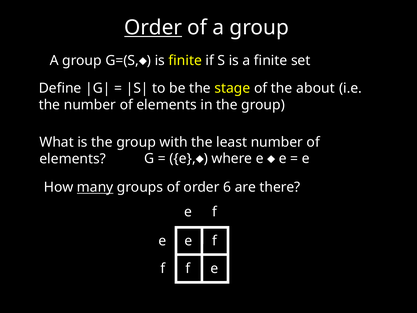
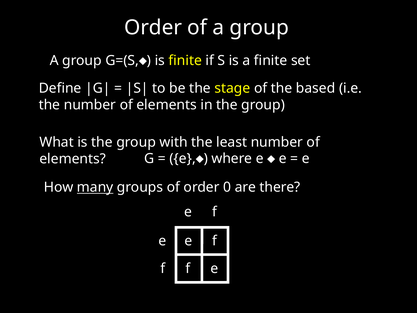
Order at (153, 28) underline: present -> none
about: about -> based
6: 6 -> 0
